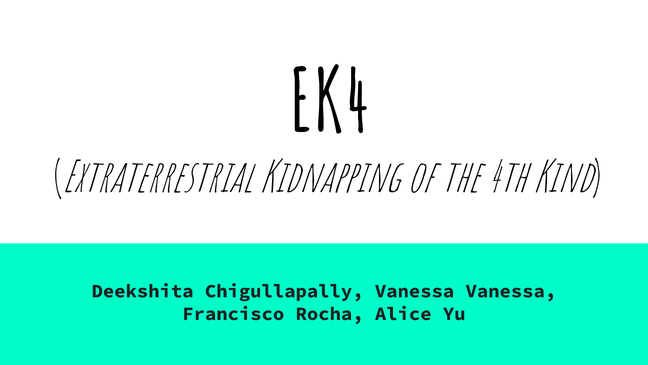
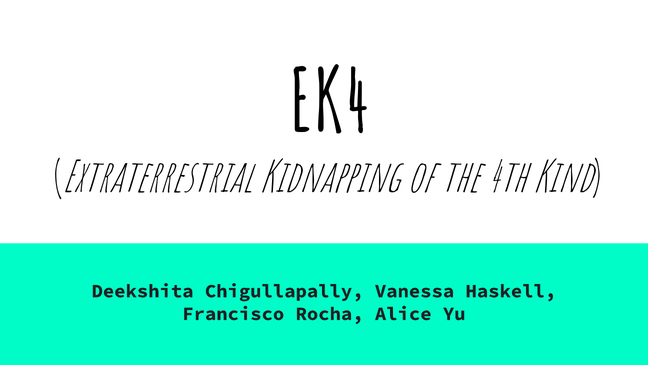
Vanessa Vanessa: Vanessa -> Haskell
